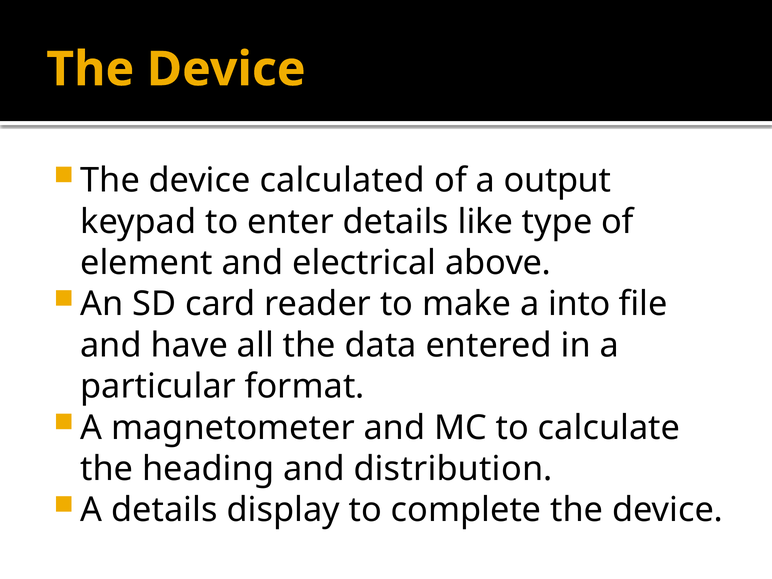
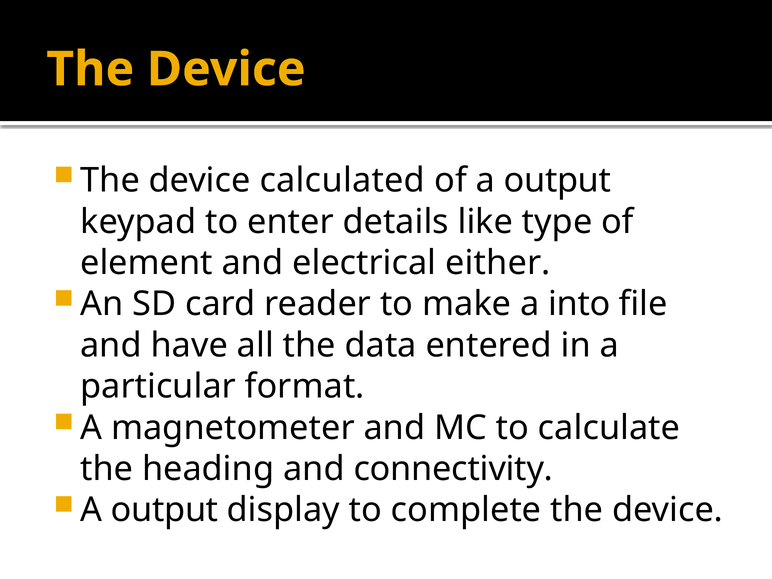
above: above -> either
distribution: distribution -> connectivity
details at (164, 510): details -> output
